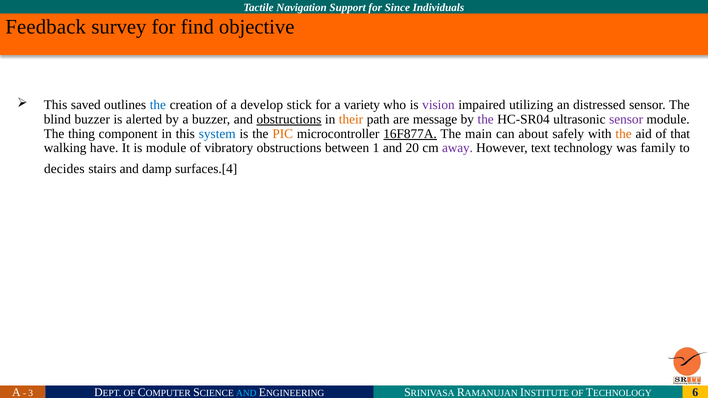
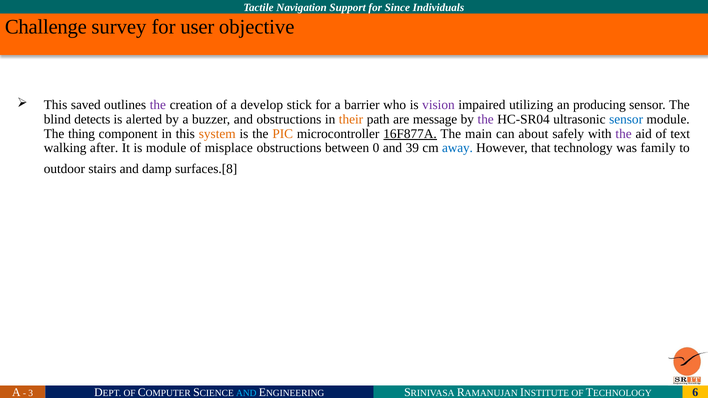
Feedback: Feedback -> Challenge
find: find -> user
the at (158, 105) colour: blue -> purple
variety: variety -> barrier
distressed: distressed -> producing
blind buzzer: buzzer -> detects
obstructions at (289, 119) underline: present -> none
sensor at (626, 119) colour: purple -> blue
system colour: blue -> orange
the at (624, 134) colour: orange -> purple
that: that -> text
have: have -> after
vibratory: vibratory -> misplace
1: 1 -> 0
20: 20 -> 39
away colour: purple -> blue
text: text -> that
decides: decides -> outdoor
surfaces.[4: surfaces.[4 -> surfaces.[8
